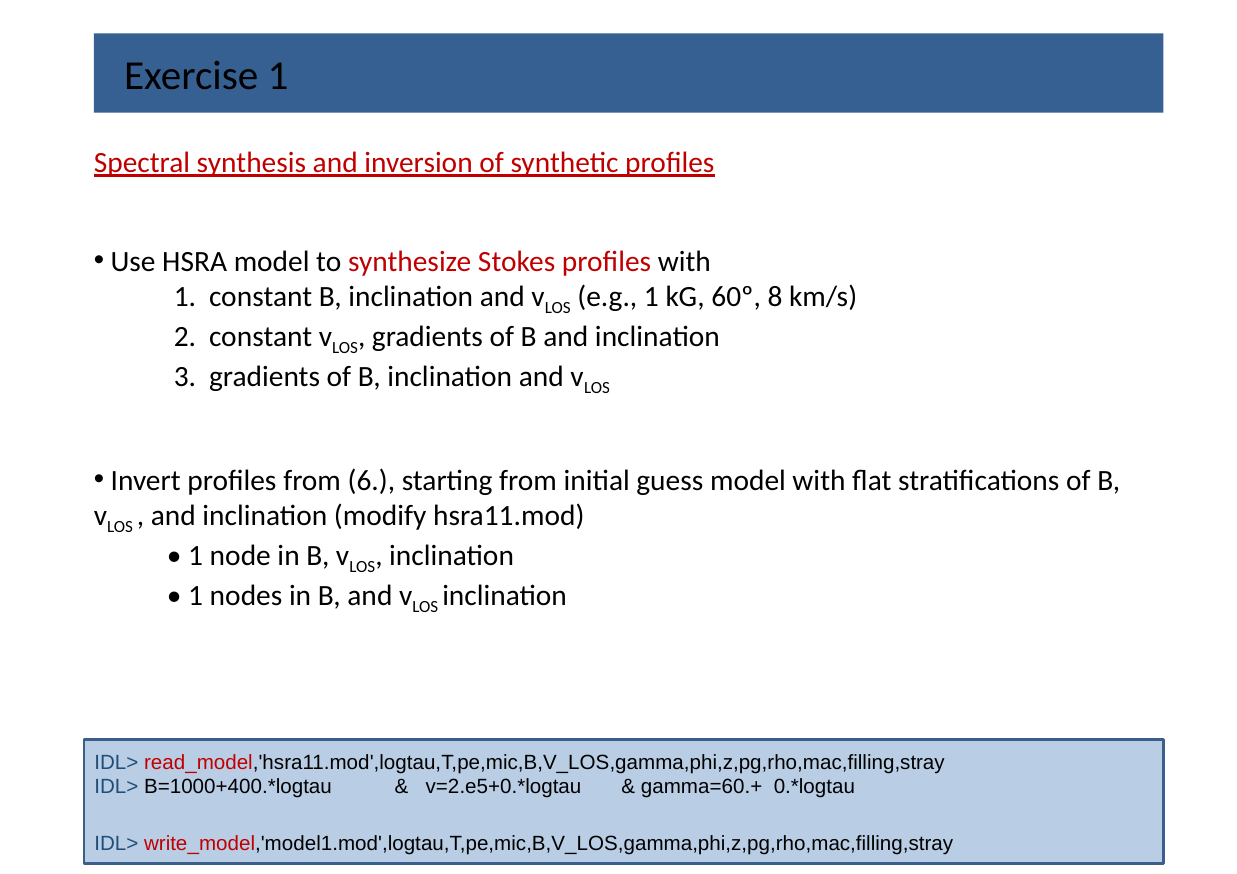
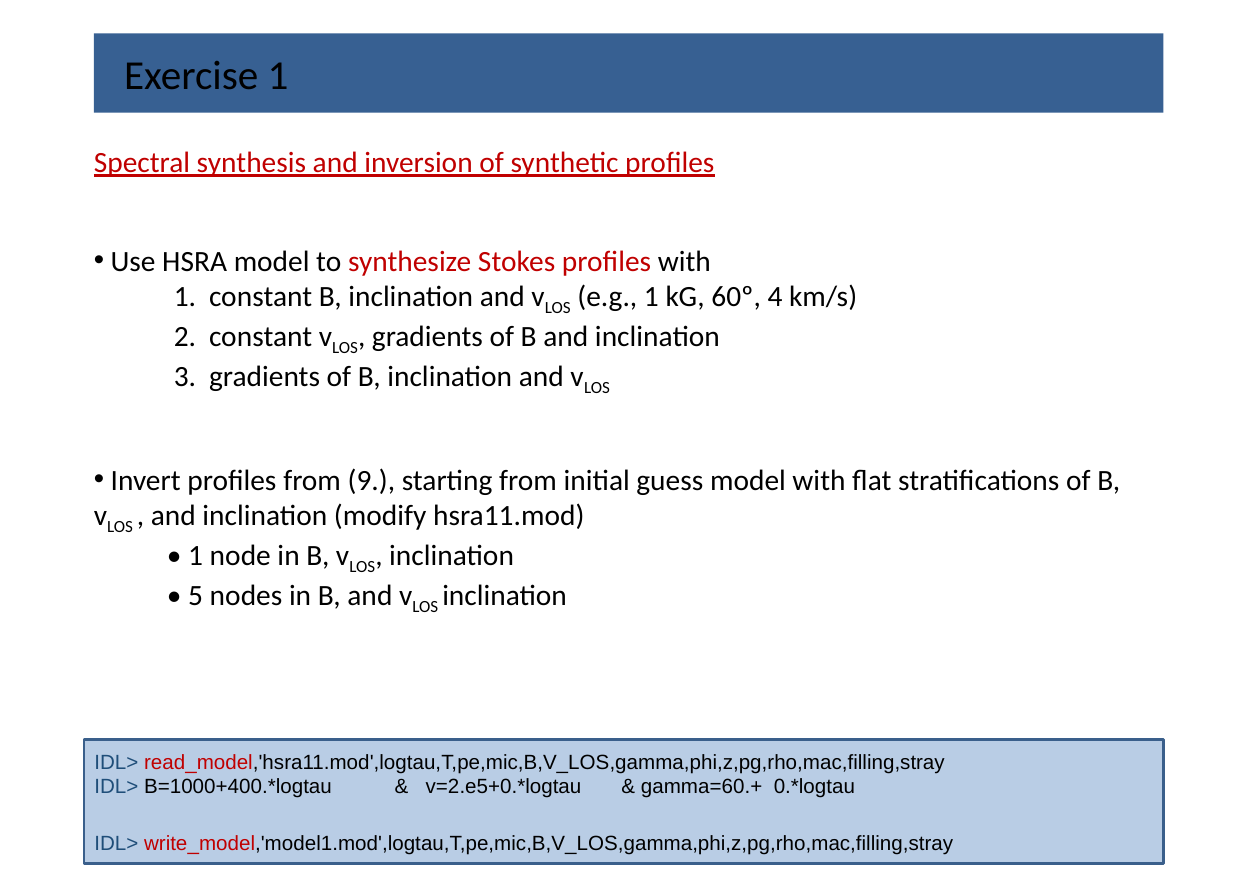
8: 8 -> 4
6: 6 -> 9
1 at (196, 596): 1 -> 5
